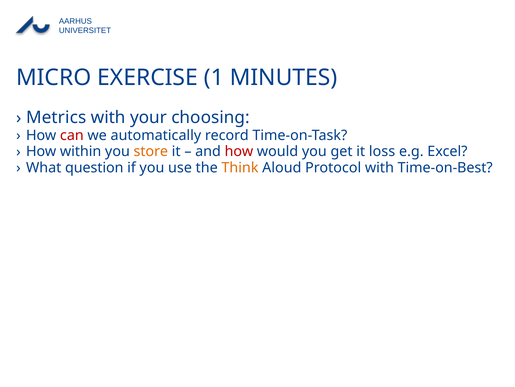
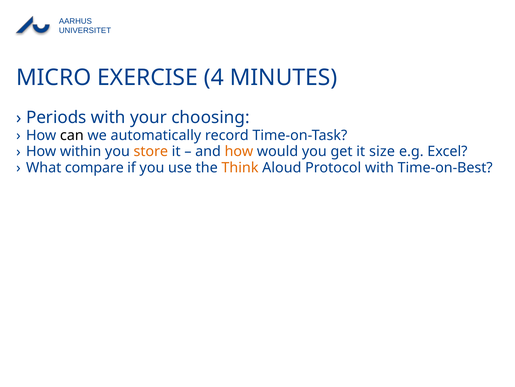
1: 1 -> 4
Metrics: Metrics -> Periods
can colour: red -> black
how at (239, 151) colour: red -> orange
loss: loss -> size
question: question -> compare
